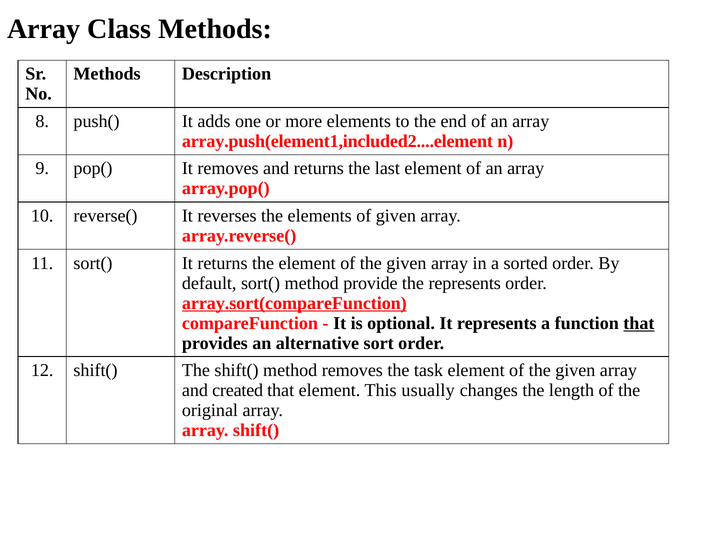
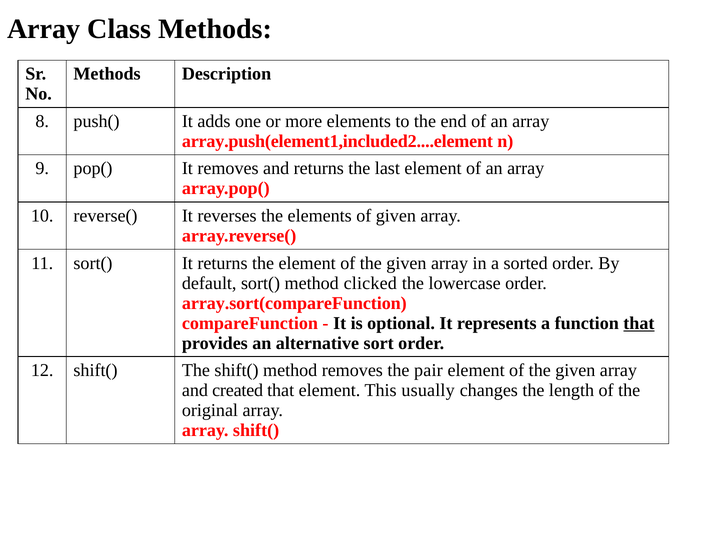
provide: provide -> clicked
the represents: represents -> lowercase
array.sort(compareFunction underline: present -> none
task: task -> pair
